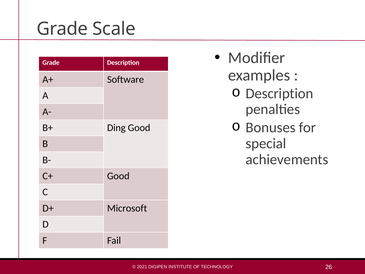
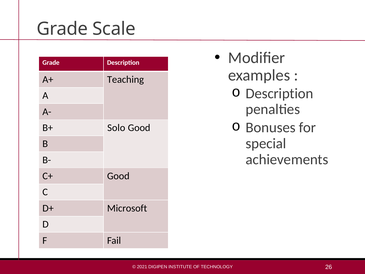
Software: Software -> Teaching
Ding: Ding -> Solo
